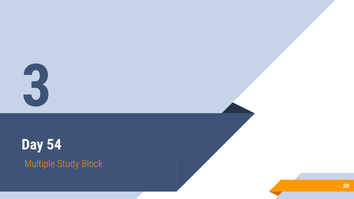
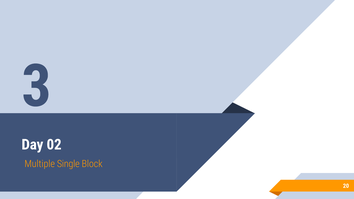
54: 54 -> 02
Study: Study -> Single
